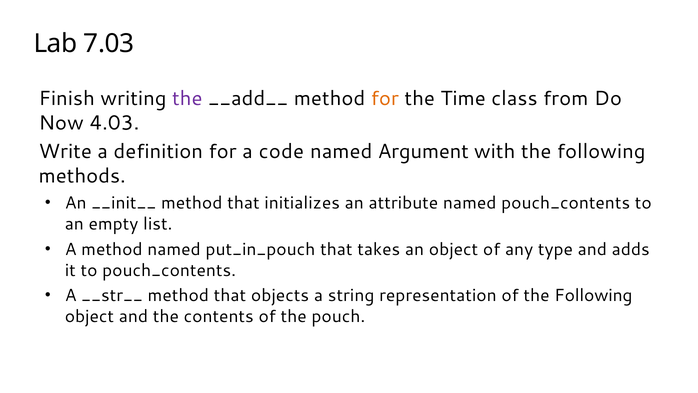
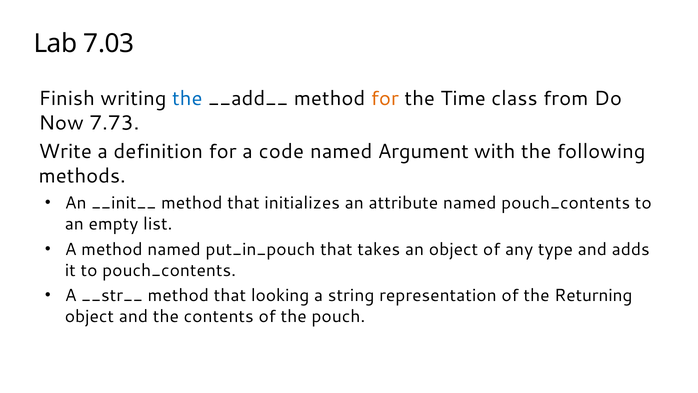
the at (187, 98) colour: purple -> blue
4.03: 4.03 -> 7.73
objects: objects -> looking
of the Following: Following -> Returning
